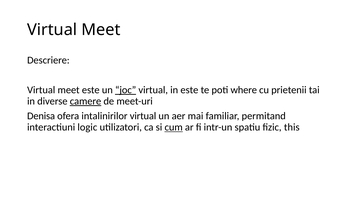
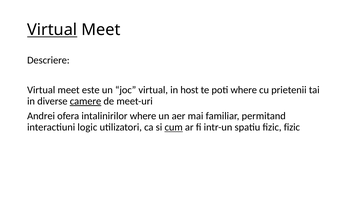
Virtual at (52, 30) underline: none -> present
joc underline: present -> none
in este: este -> host
Denisa: Denisa -> Andrei
intalinirilor virtual: virtual -> where
fizic this: this -> fizic
